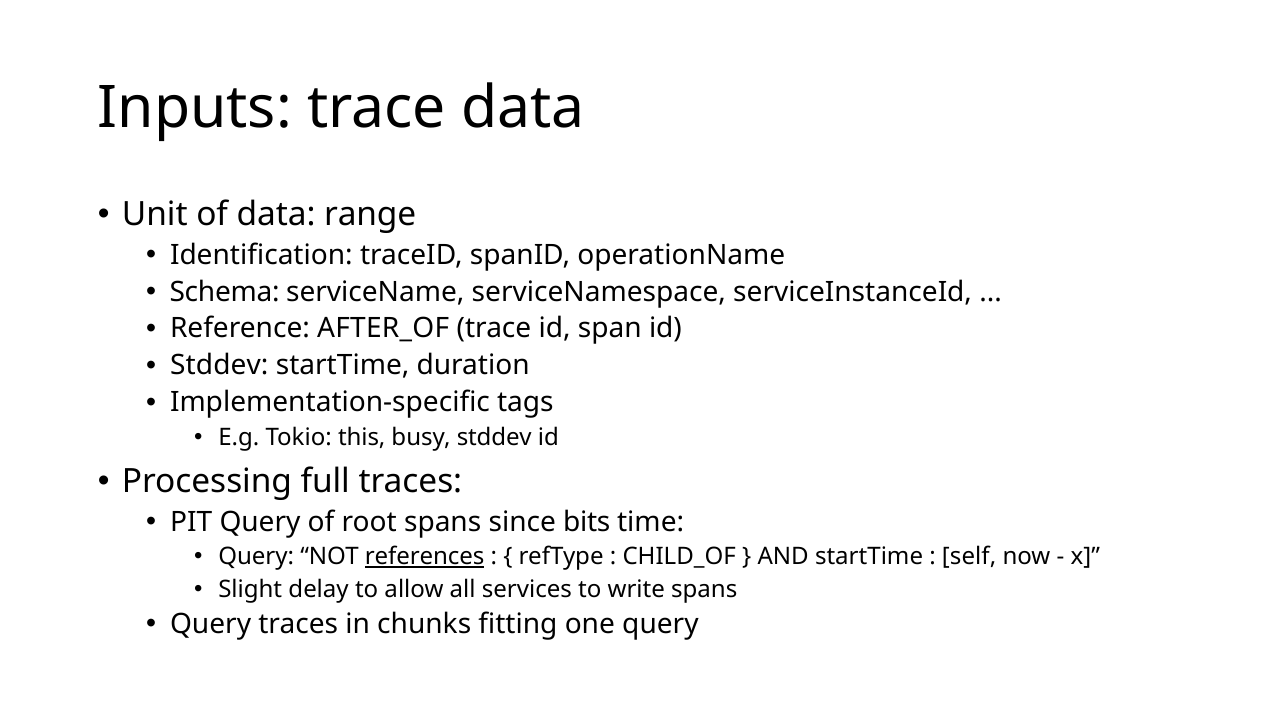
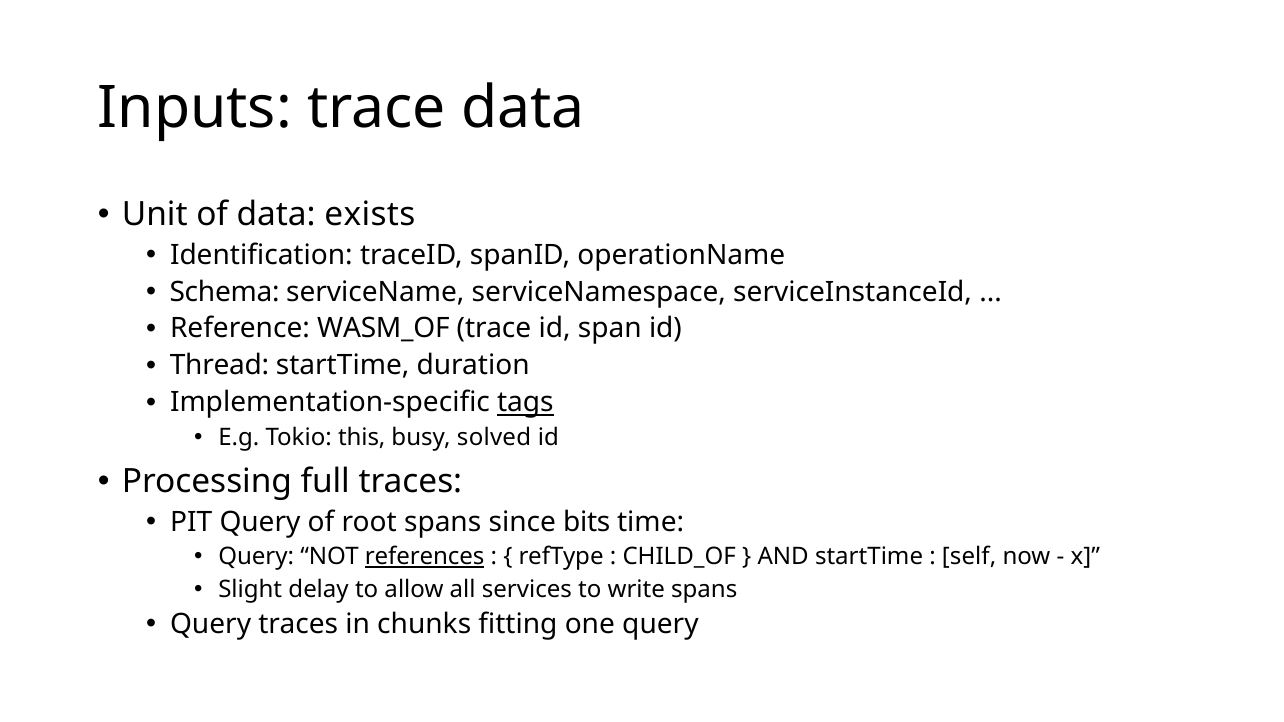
range: range -> exists
AFTER_OF: AFTER_OF -> WASM_OF
Stddev at (219, 366): Stddev -> Thread
tags underline: none -> present
busy stddev: stddev -> solved
